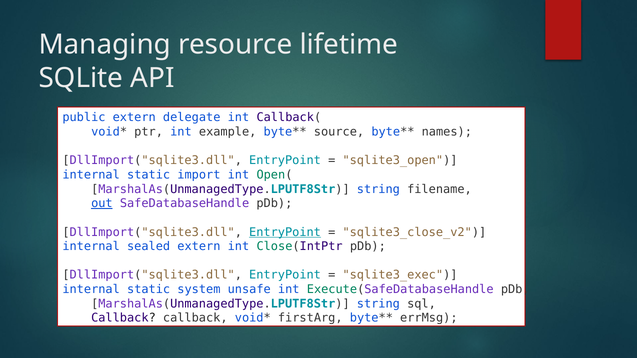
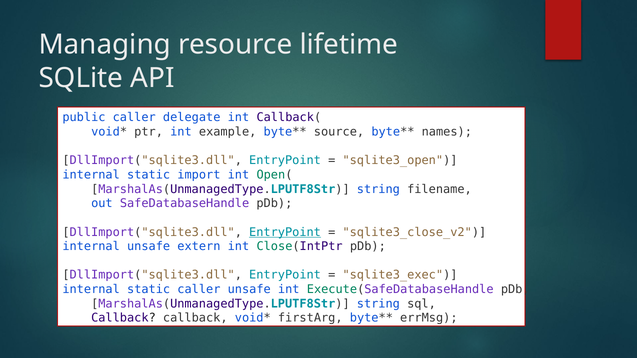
public extern: extern -> caller
out underline: present -> none
internal sealed: sealed -> unsafe
static system: system -> caller
